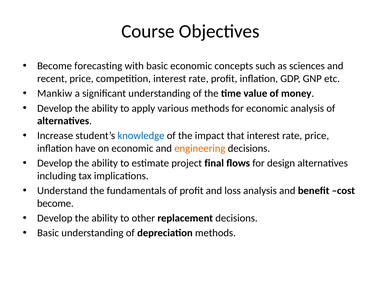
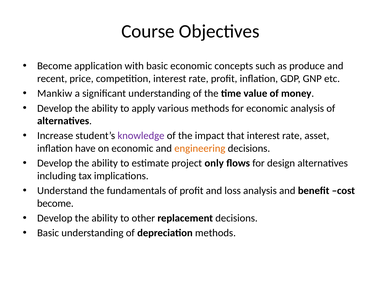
forecasting: forecasting -> application
sciences: sciences -> produce
knowledge colour: blue -> purple
rate price: price -> asset
final: final -> only
